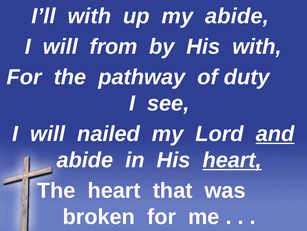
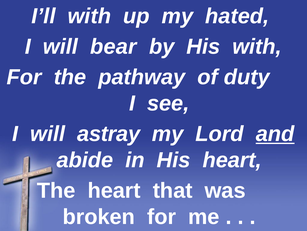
my abide: abide -> hated
from: from -> bear
nailed: nailed -> astray
heart at (232, 160) underline: present -> none
